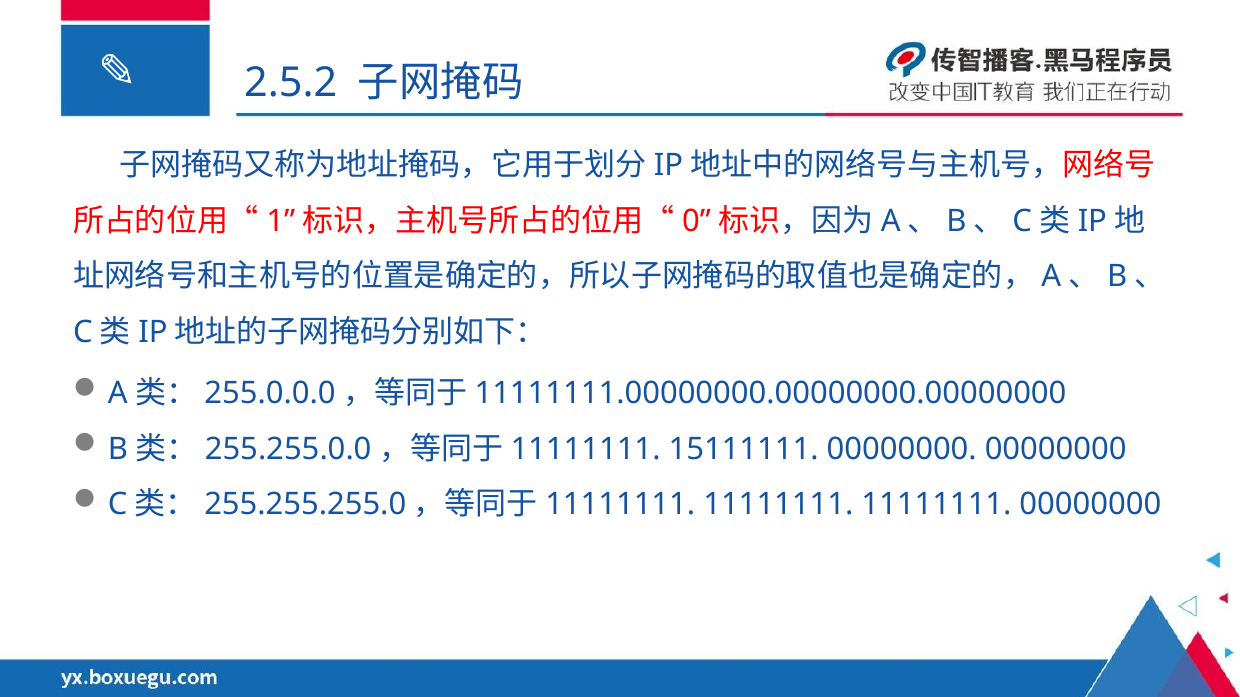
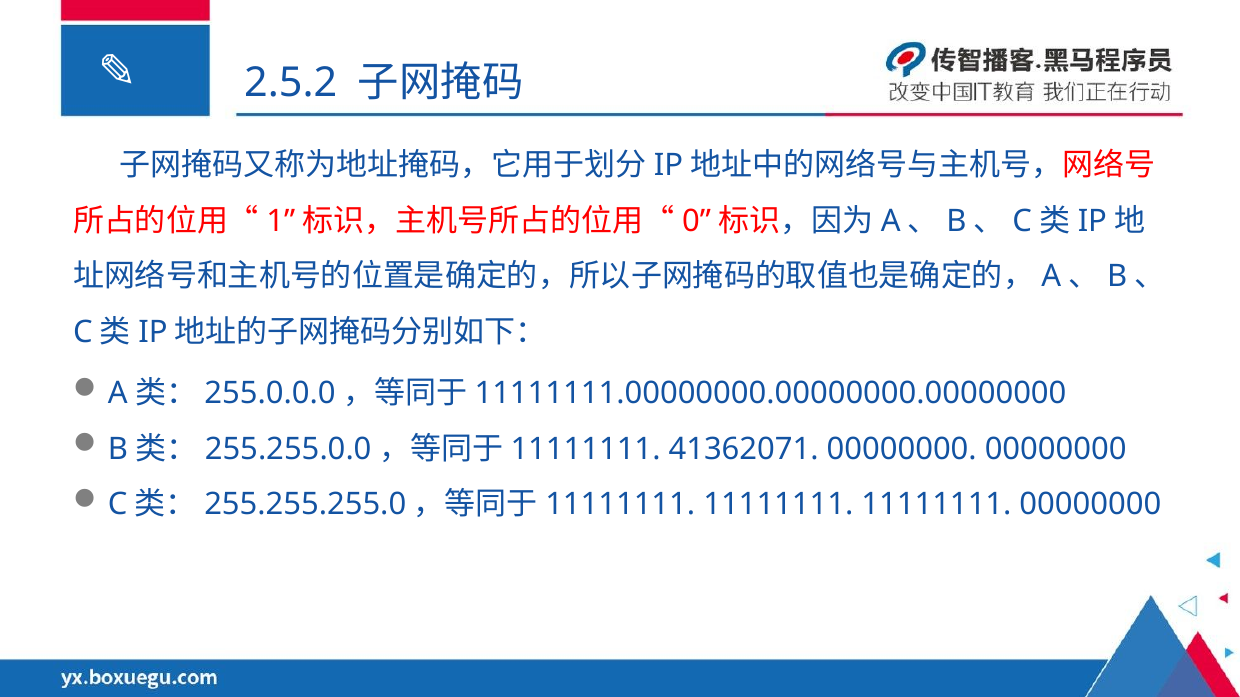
15111111: 15111111 -> 41362071
